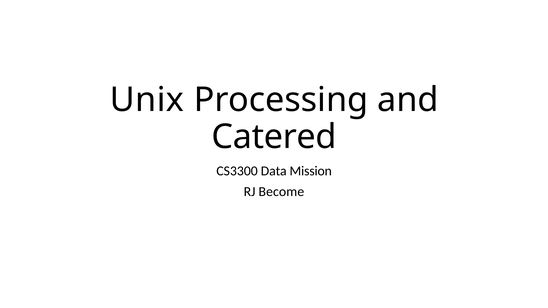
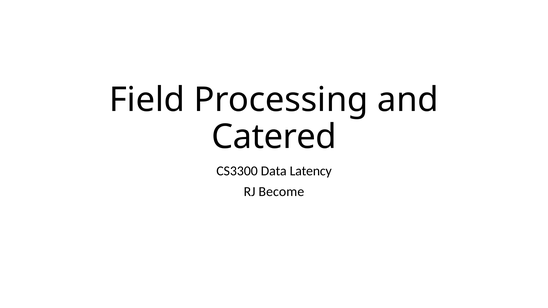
Unix: Unix -> Field
Mission: Mission -> Latency
